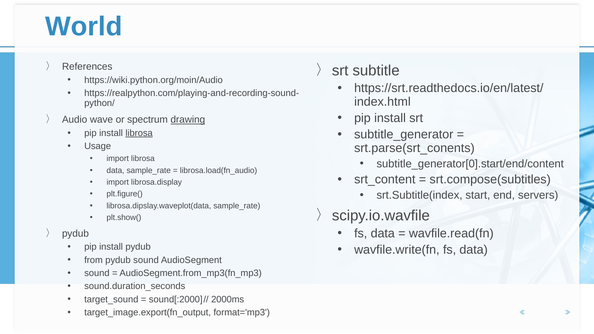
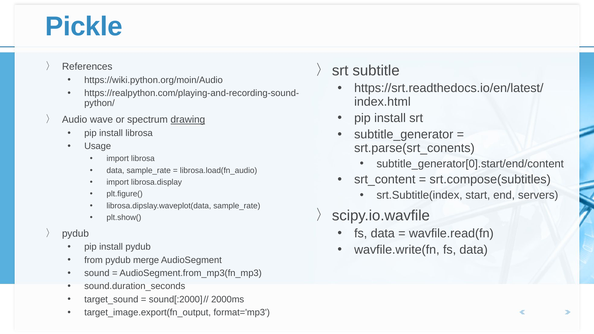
World: World -> Pickle
librosa at (139, 133) underline: present -> none
pydub sound: sound -> merge
